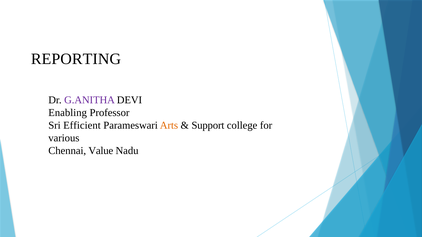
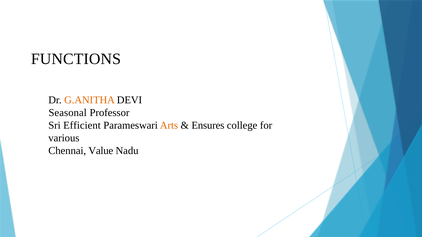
REPORTING: REPORTING -> FUNCTIONS
G.ANITHA colour: purple -> orange
Enabling: Enabling -> Seasonal
Support: Support -> Ensures
